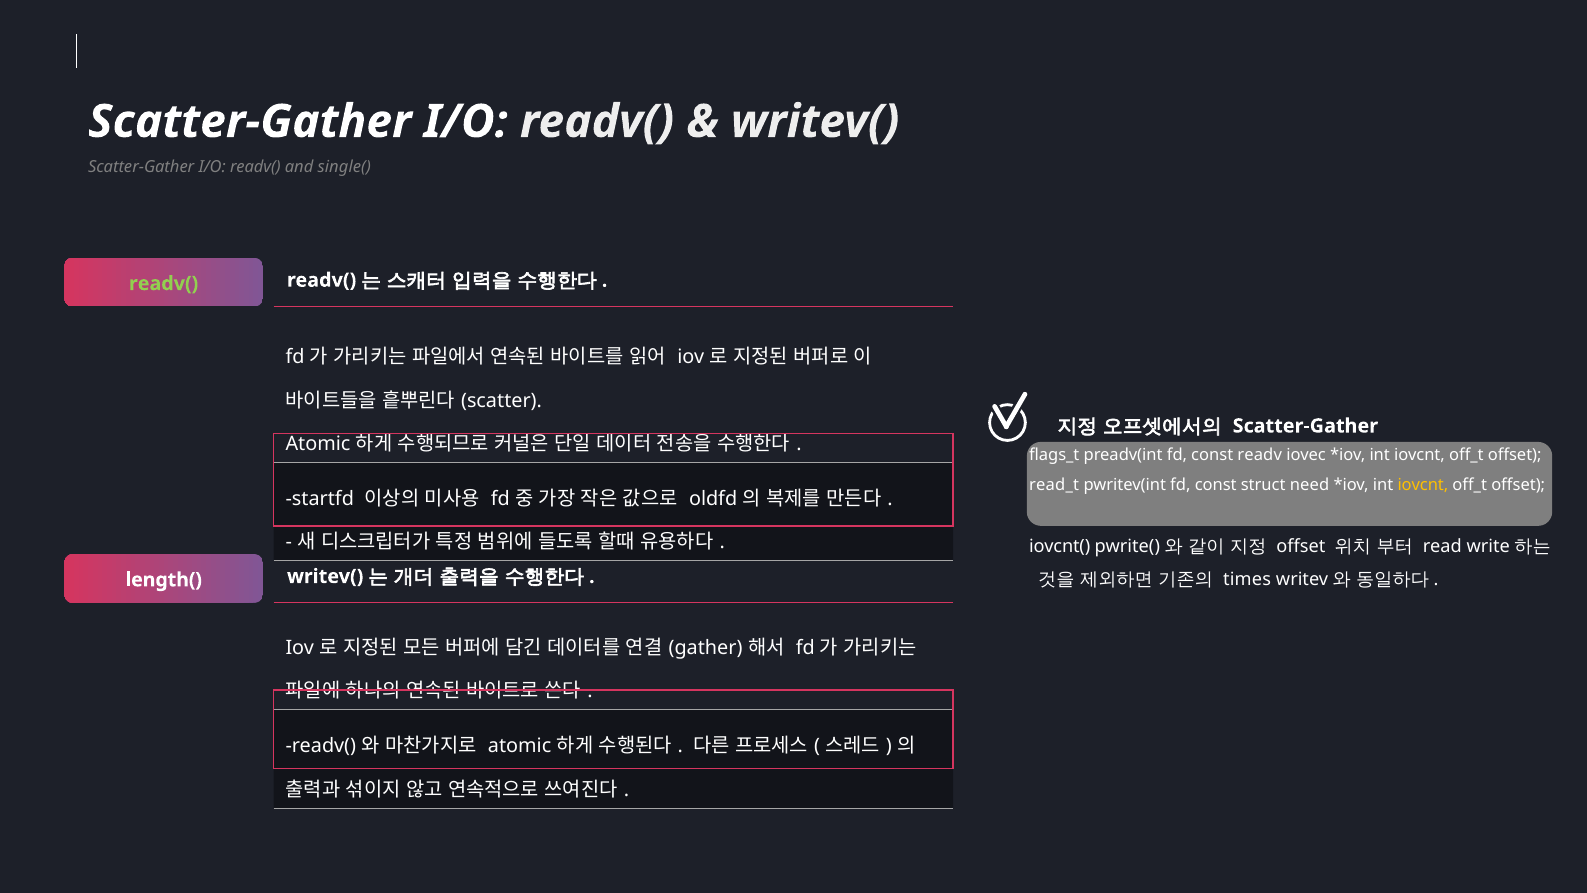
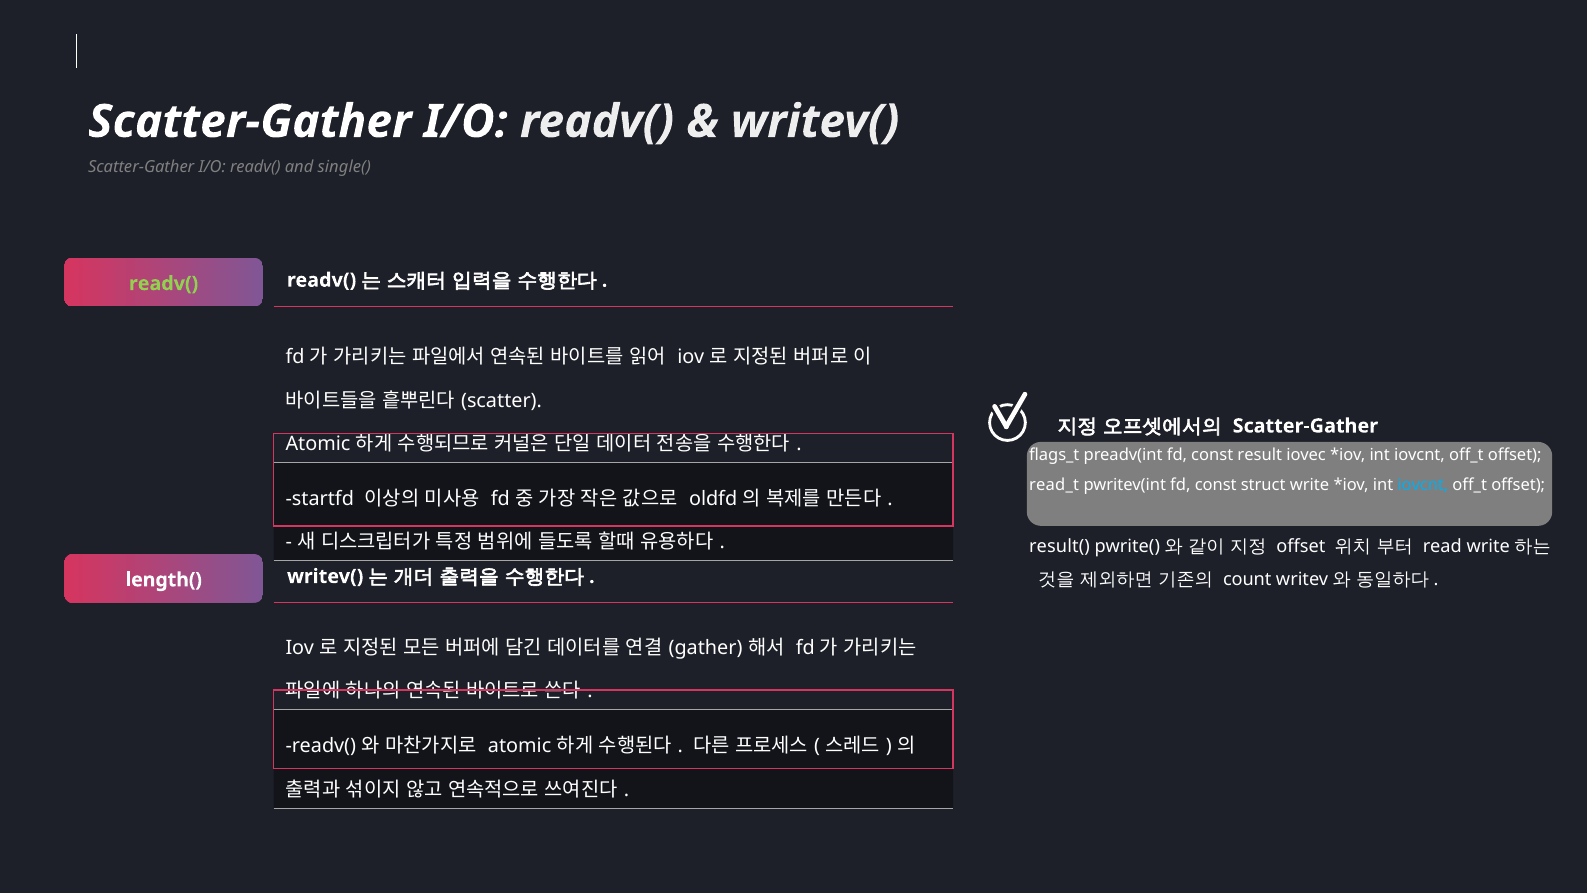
readv: readv -> result
need: need -> write
iovcnt at (1423, 485) colour: yellow -> light blue
iovcnt(: iovcnt( -> result(
times: times -> count
